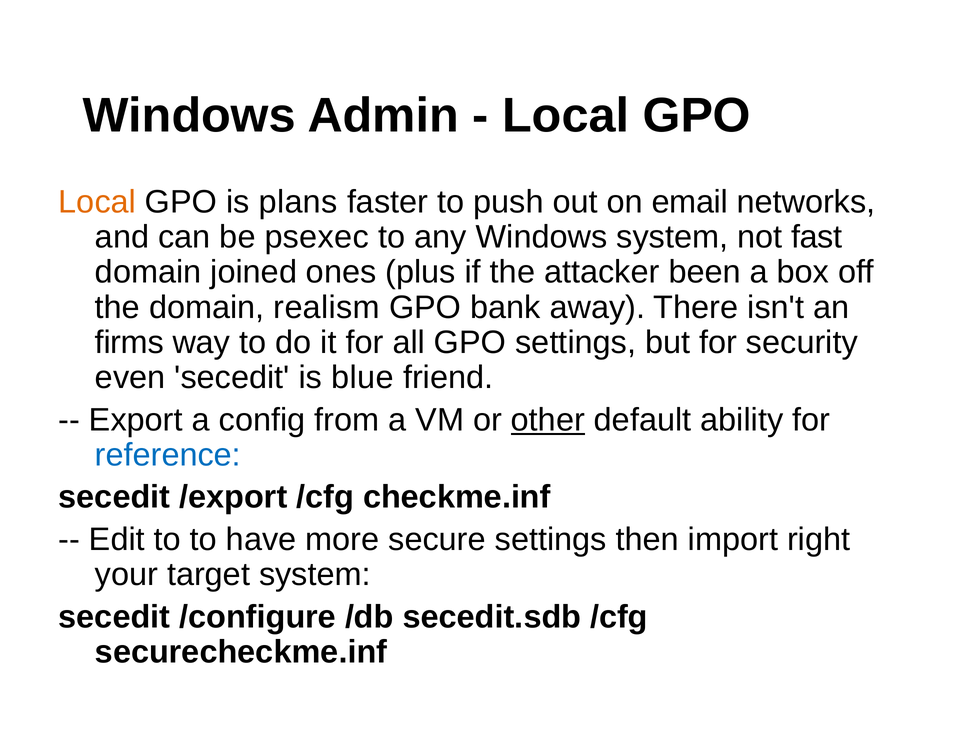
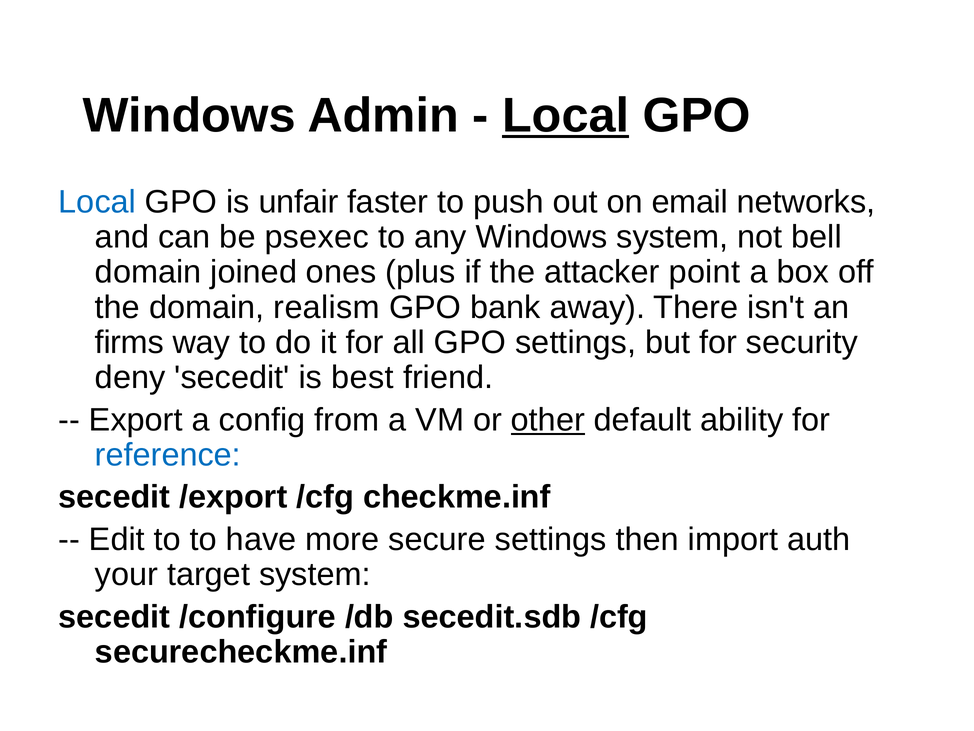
Local at (566, 115) underline: none -> present
Local at (97, 202) colour: orange -> blue
plans: plans -> unfair
fast: fast -> bell
been: been -> point
even: even -> deny
blue: blue -> best
right: right -> auth
